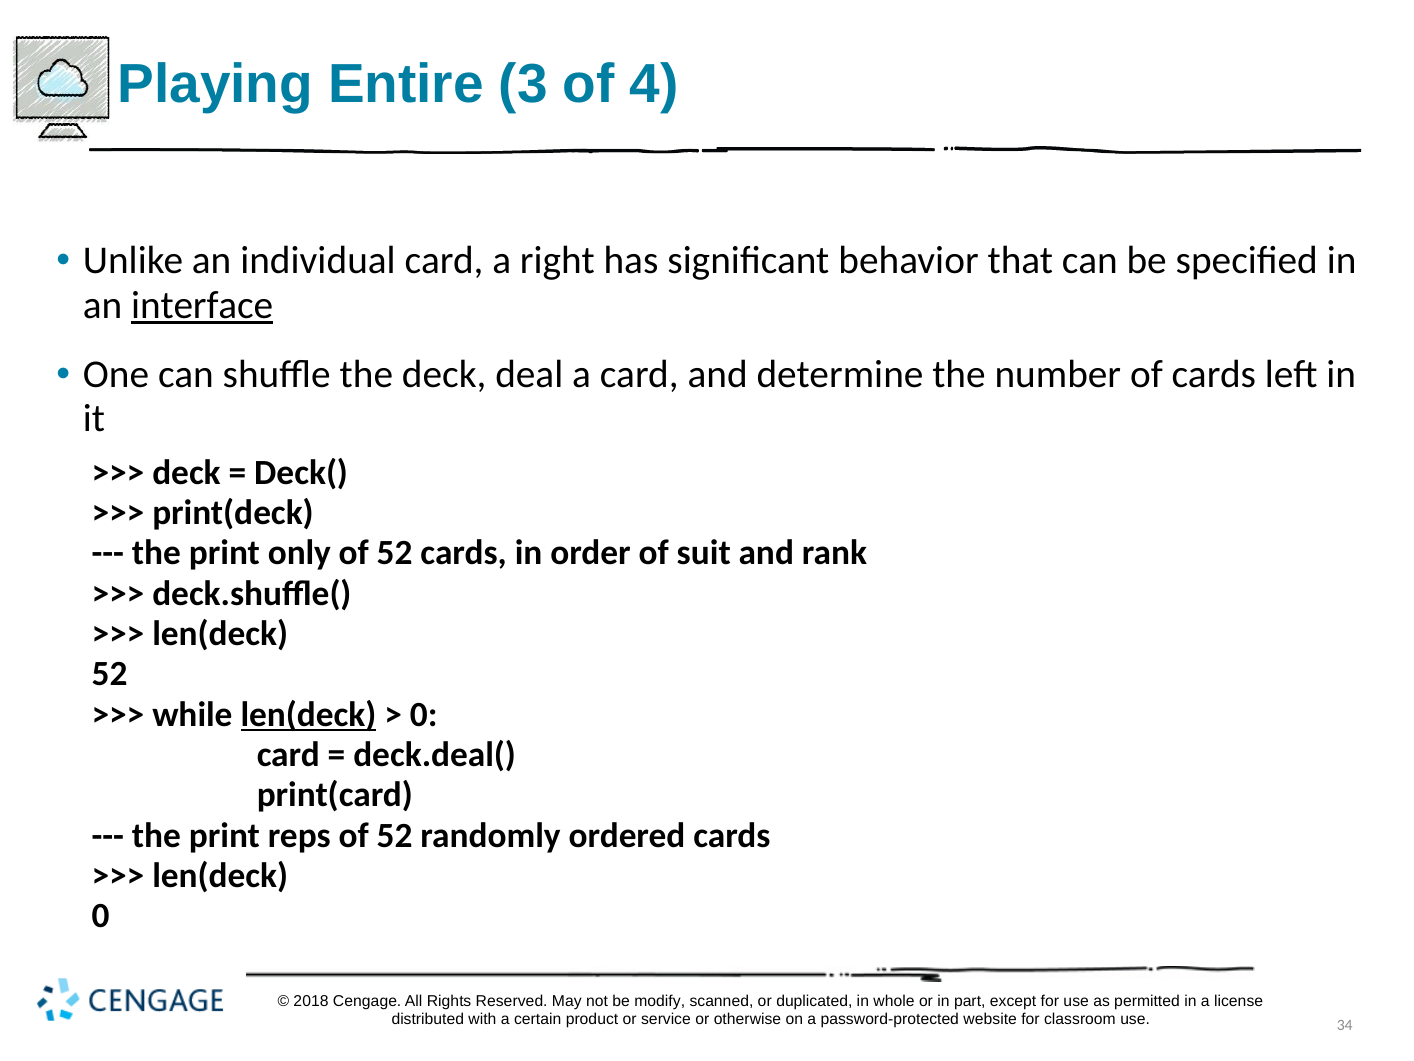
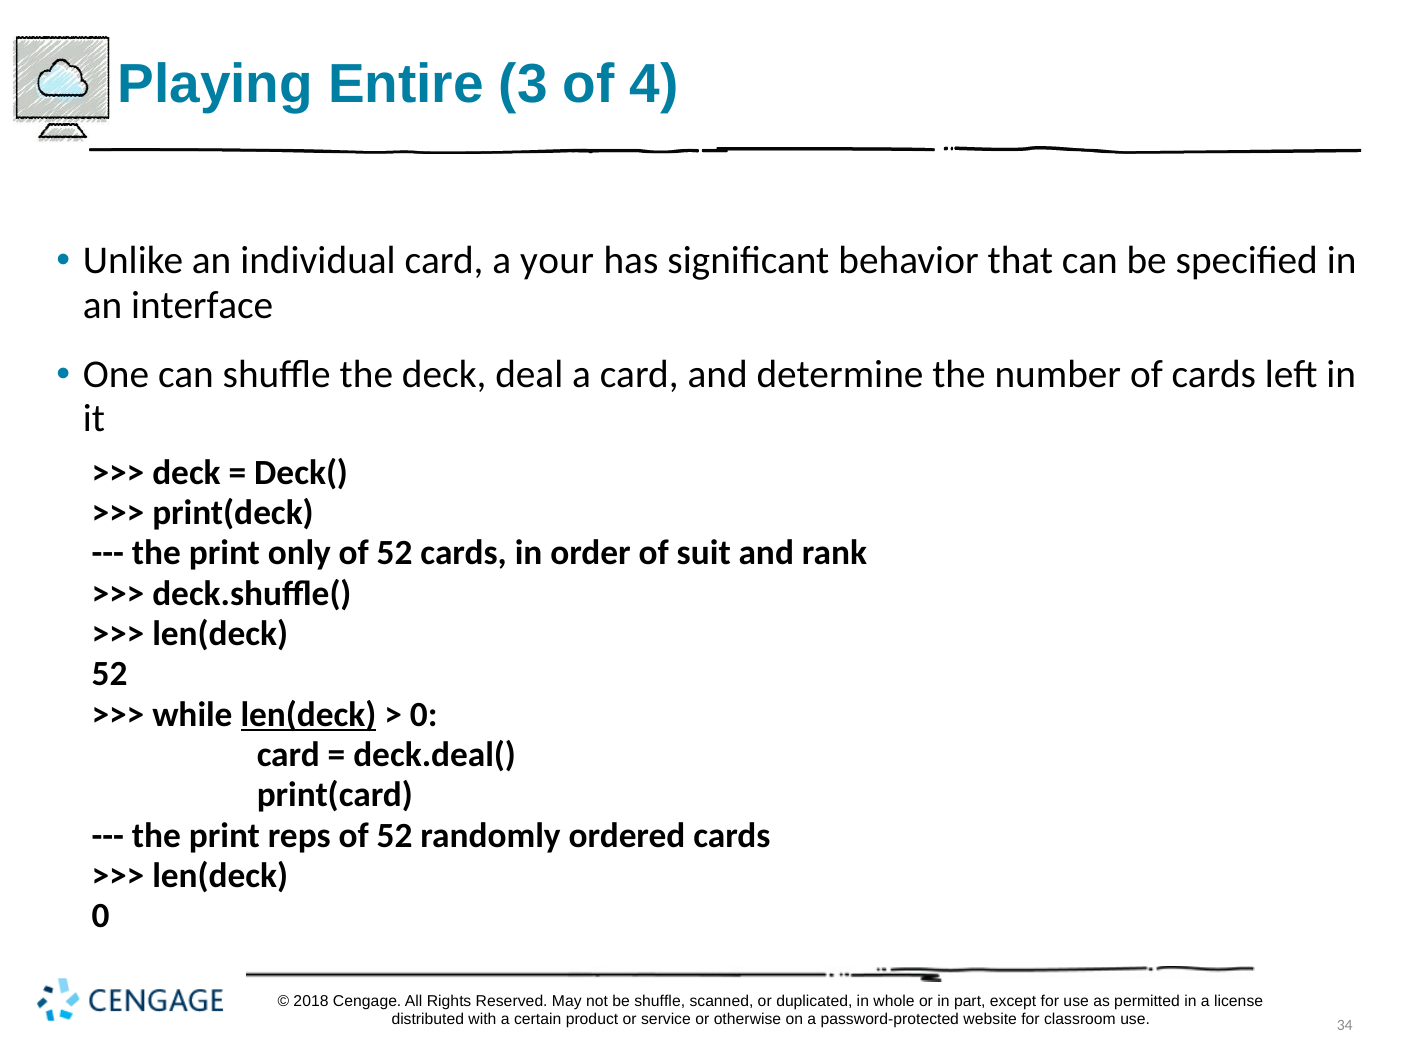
right: right -> your
interface underline: present -> none
be modify: modify -> shuffle
